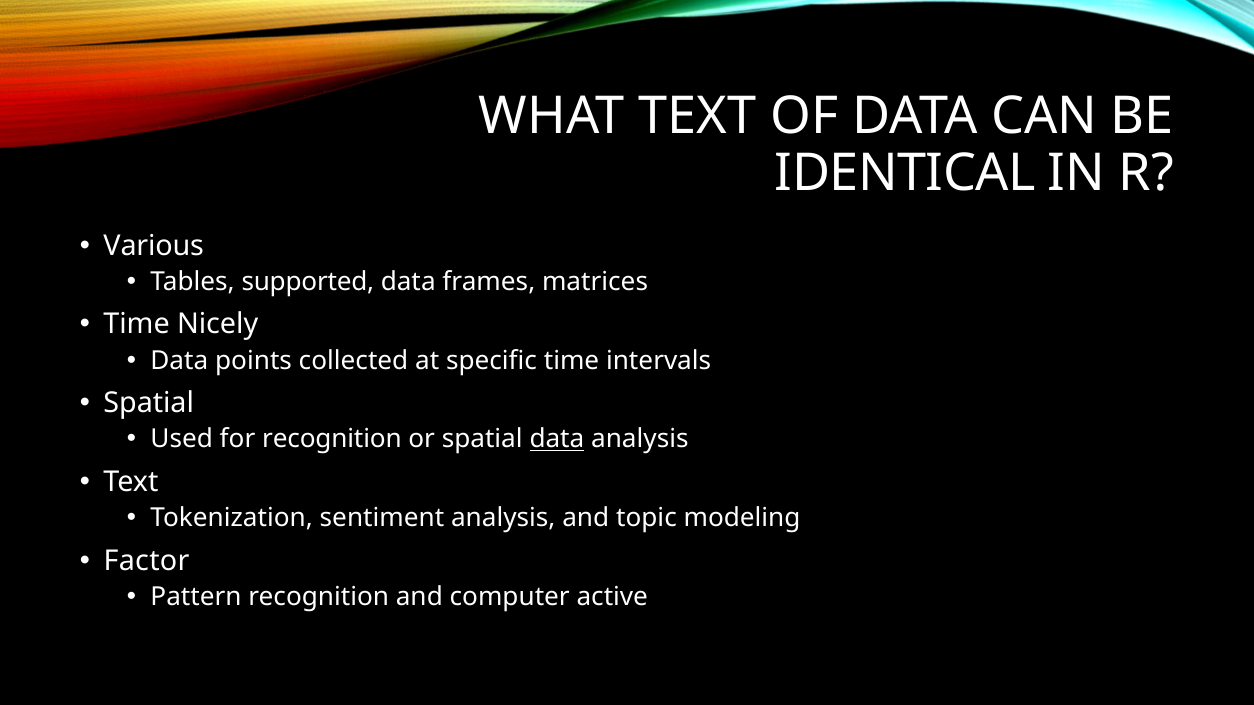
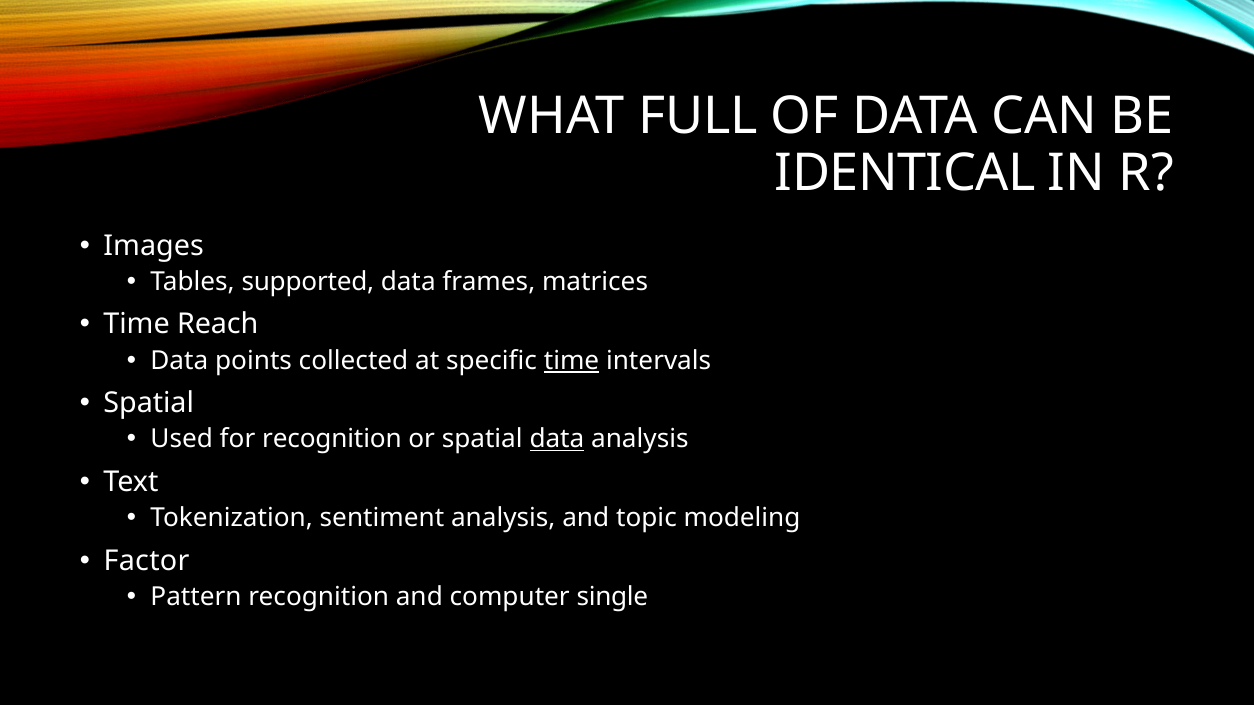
WHAT TEXT: TEXT -> FULL
Various: Various -> Images
Nicely: Nicely -> Reach
time at (572, 361) underline: none -> present
active: active -> single
